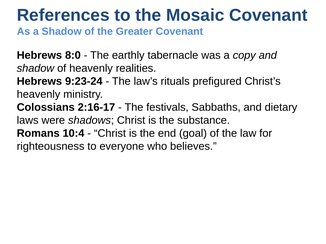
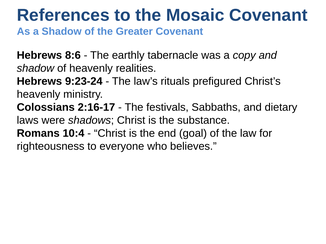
8:0: 8:0 -> 8:6
